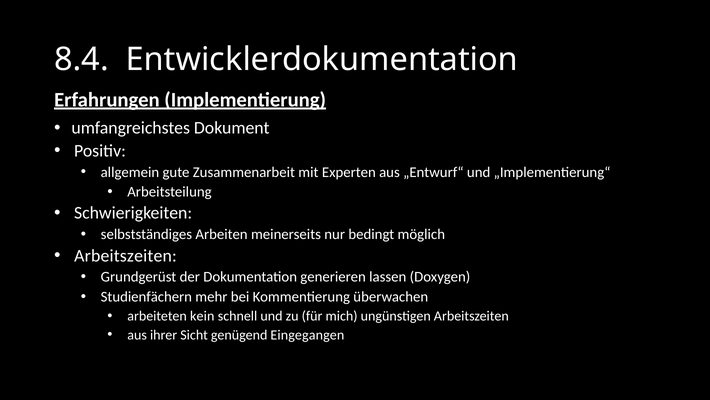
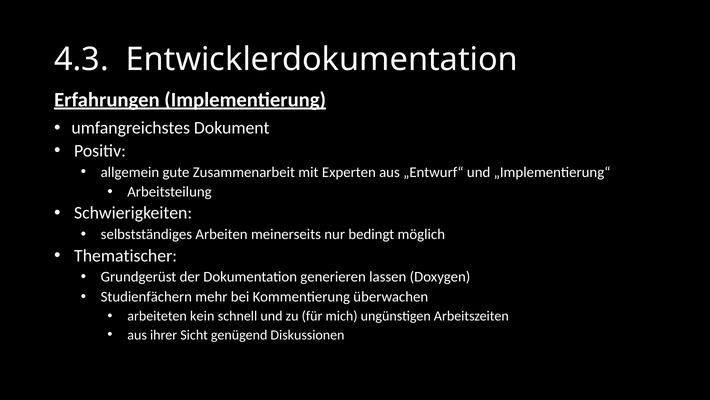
8.4: 8.4 -> 4.3
Arbeitszeiten at (125, 255): Arbeitszeiten -> Thematischer
Eingegangen: Eingegangen -> Diskussionen
